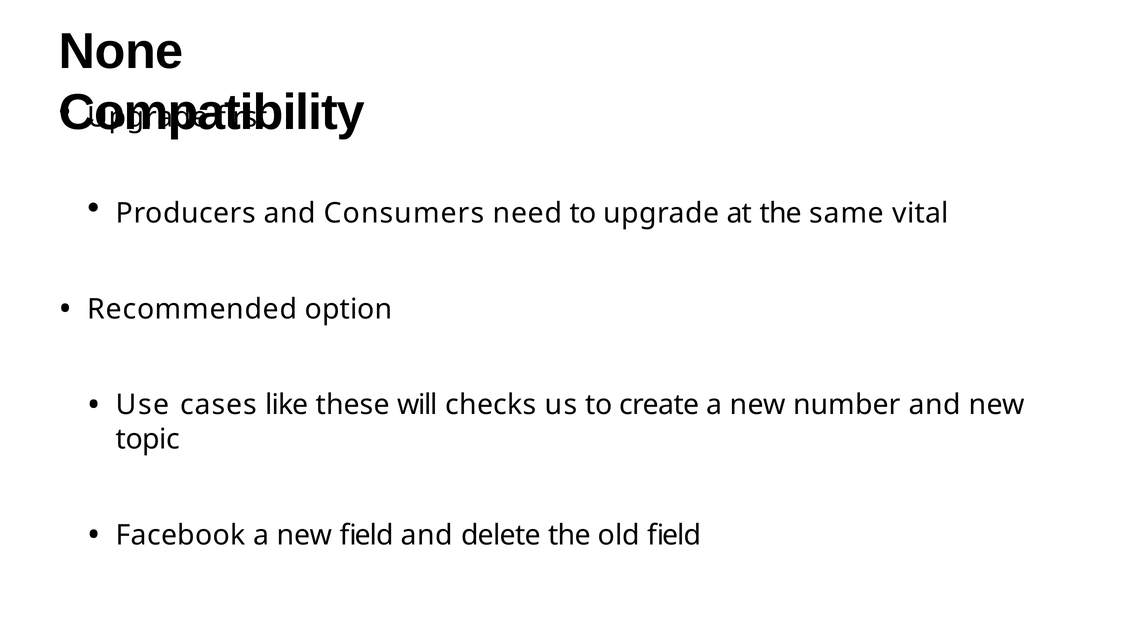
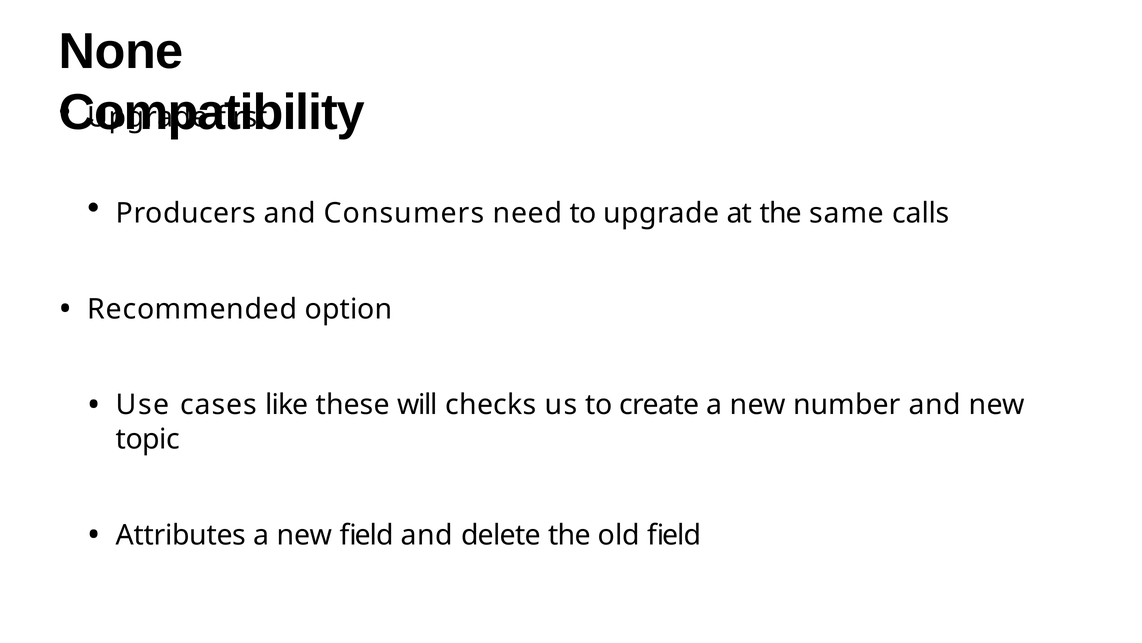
vital: vital -> calls
Facebook: Facebook -> Attributes
